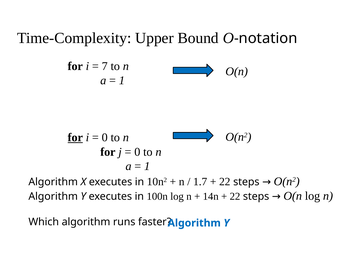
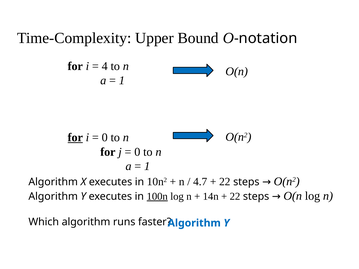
7: 7 -> 4
1.7: 1.7 -> 4.7
100n underline: none -> present
